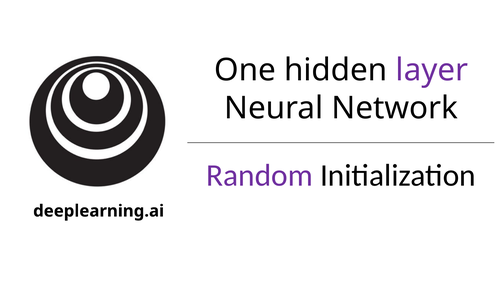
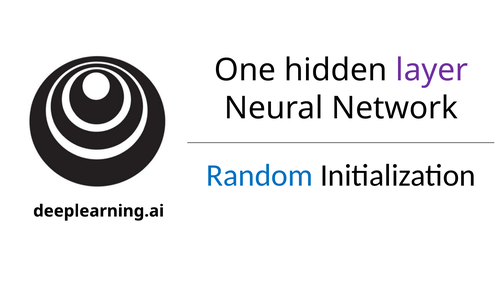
Random colour: purple -> blue
